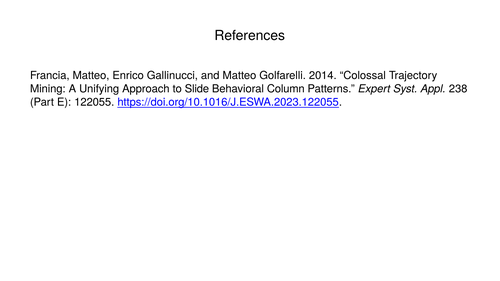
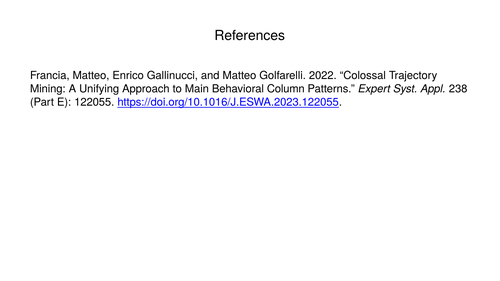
2014: 2014 -> 2022
Slide: Slide -> Main
